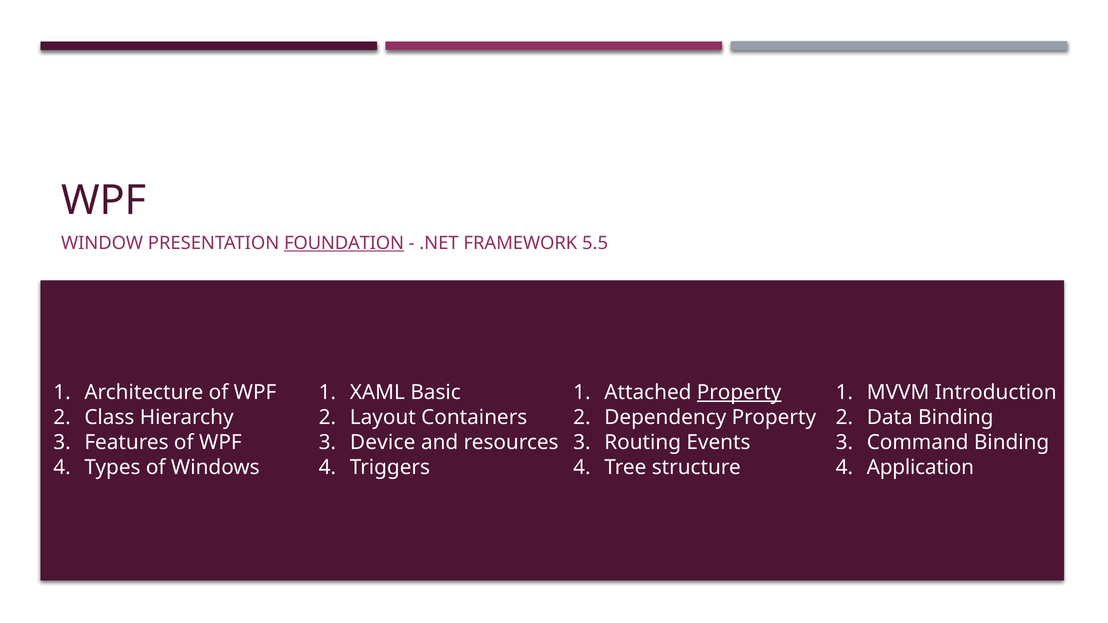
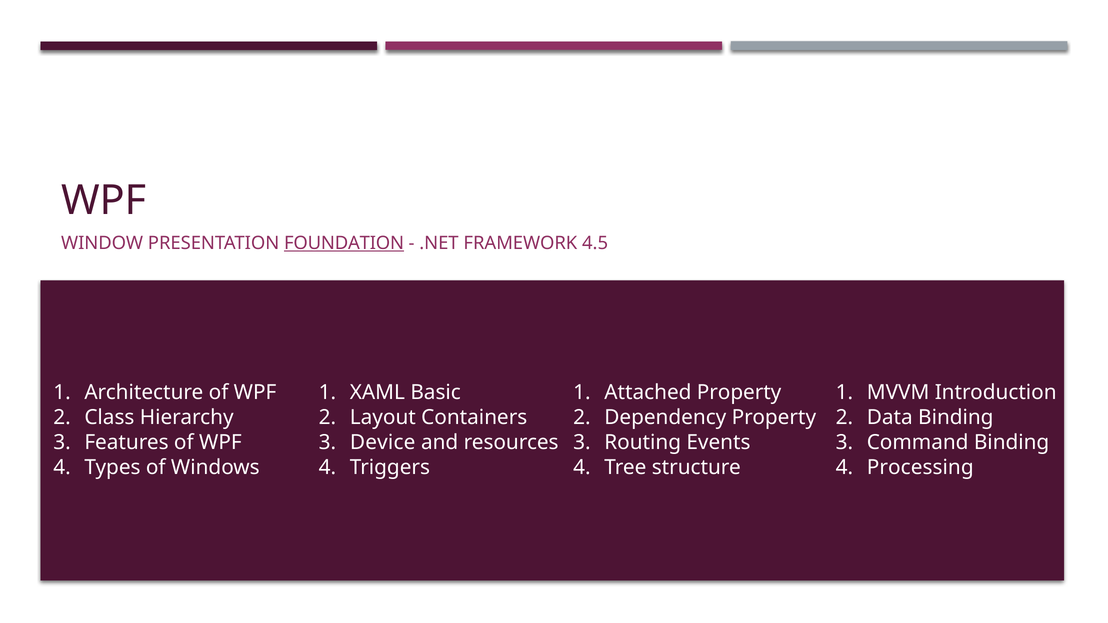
5.5: 5.5 -> 4.5
Property at (739, 393) underline: present -> none
Application: Application -> Processing
